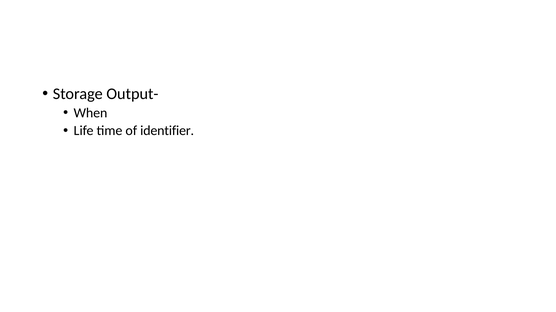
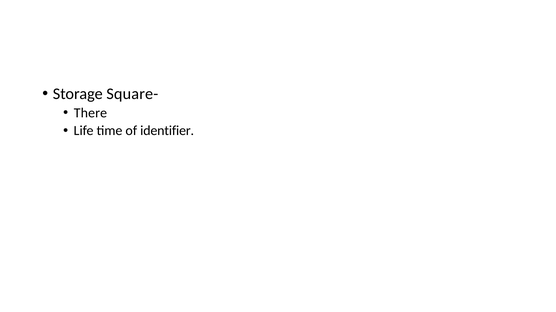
Output-: Output- -> Square-
When: When -> There
